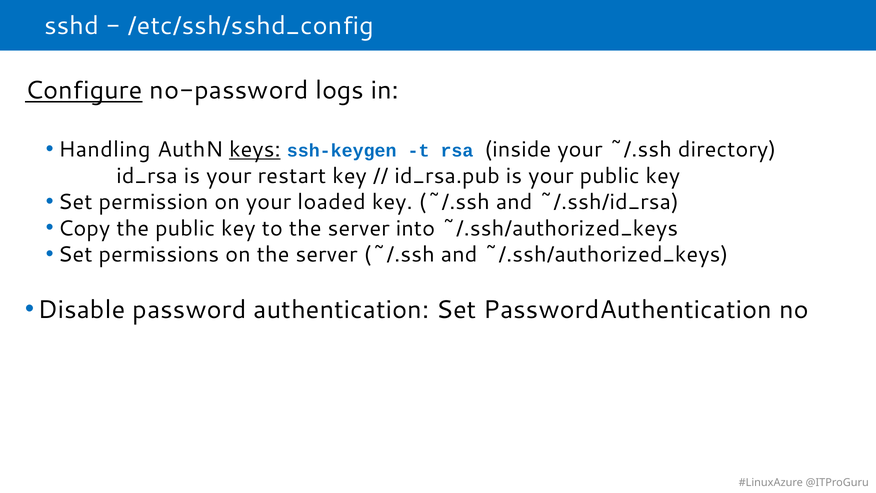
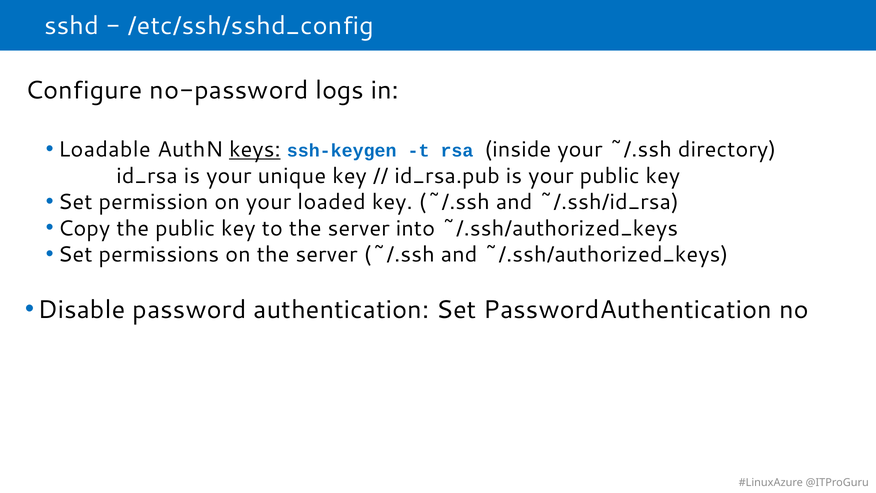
Configure underline: present -> none
Handling: Handling -> Loadable
restart: restart -> unique
